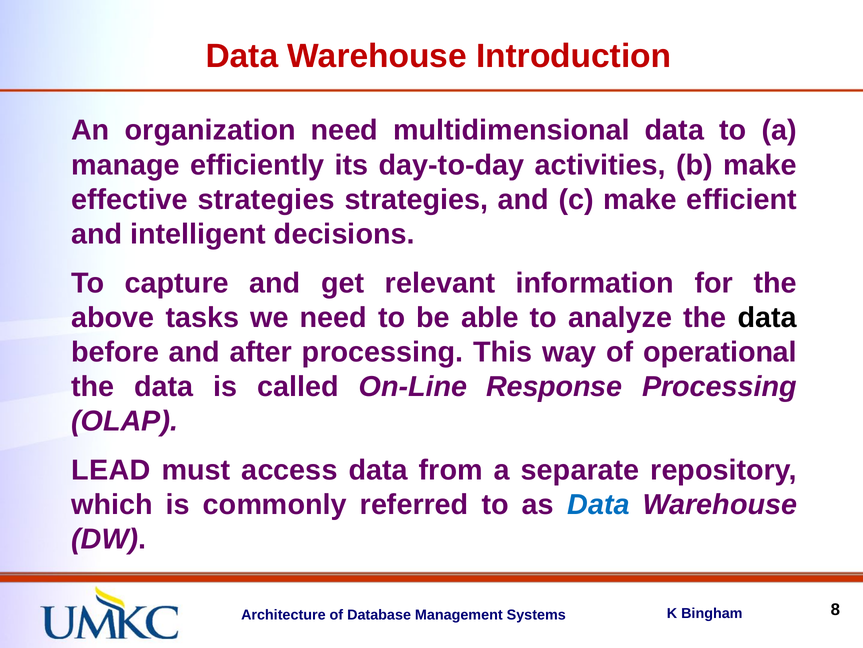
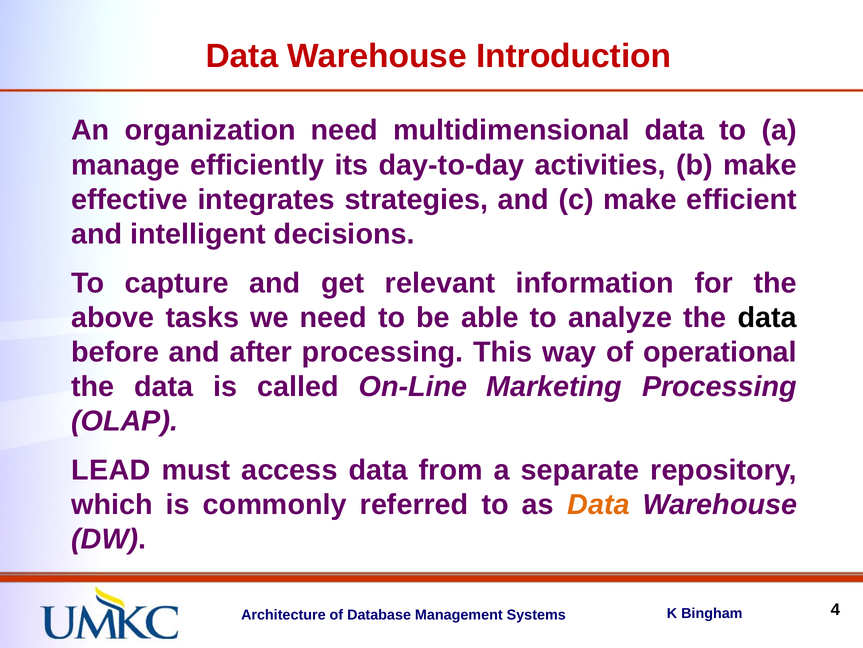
effective strategies: strategies -> integrates
Response: Response -> Marketing
Data at (598, 504) colour: blue -> orange
8: 8 -> 4
